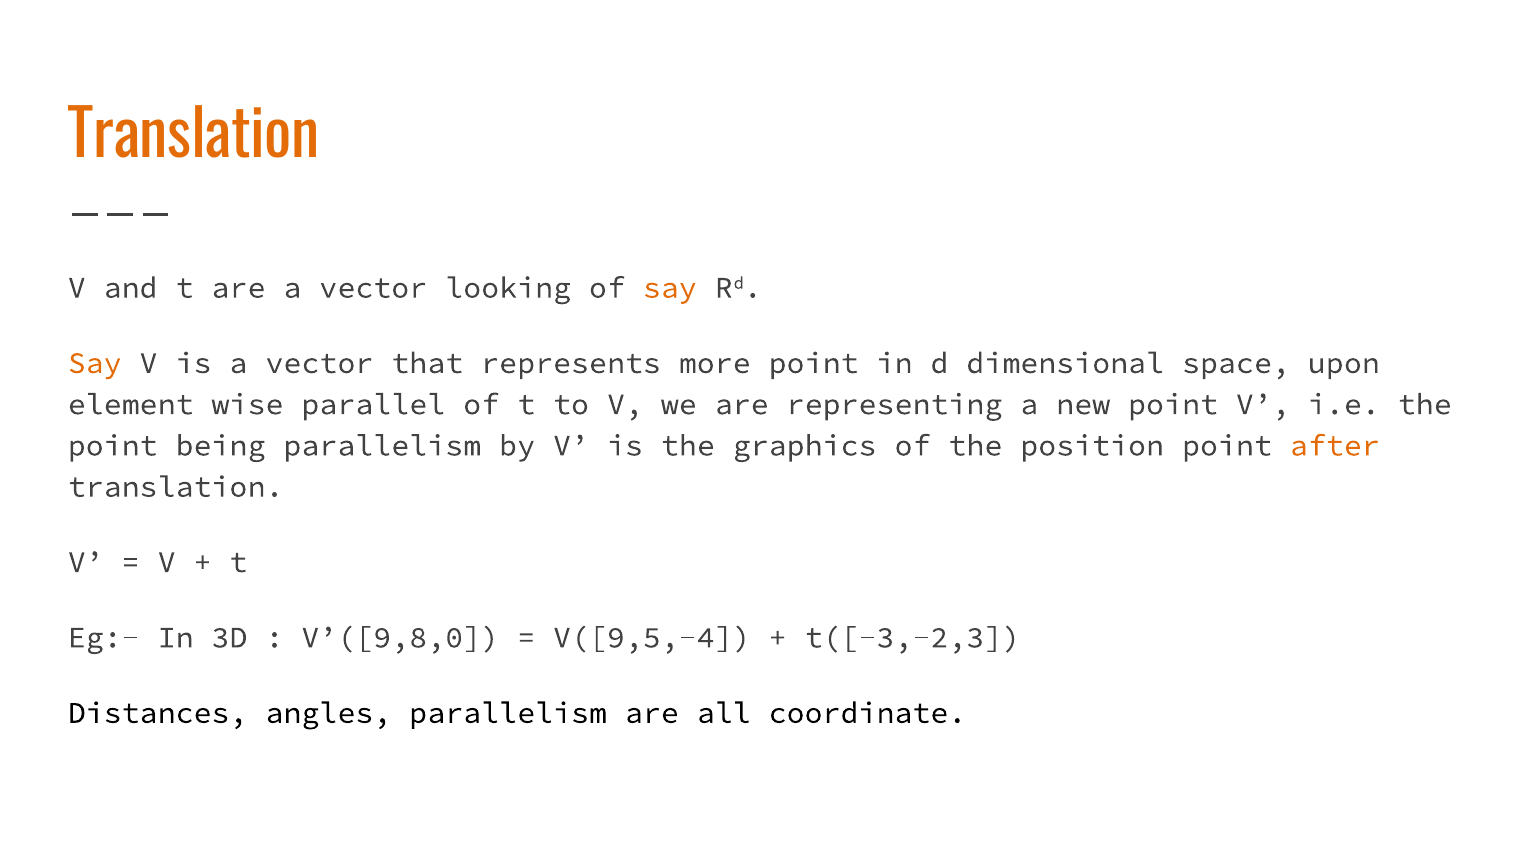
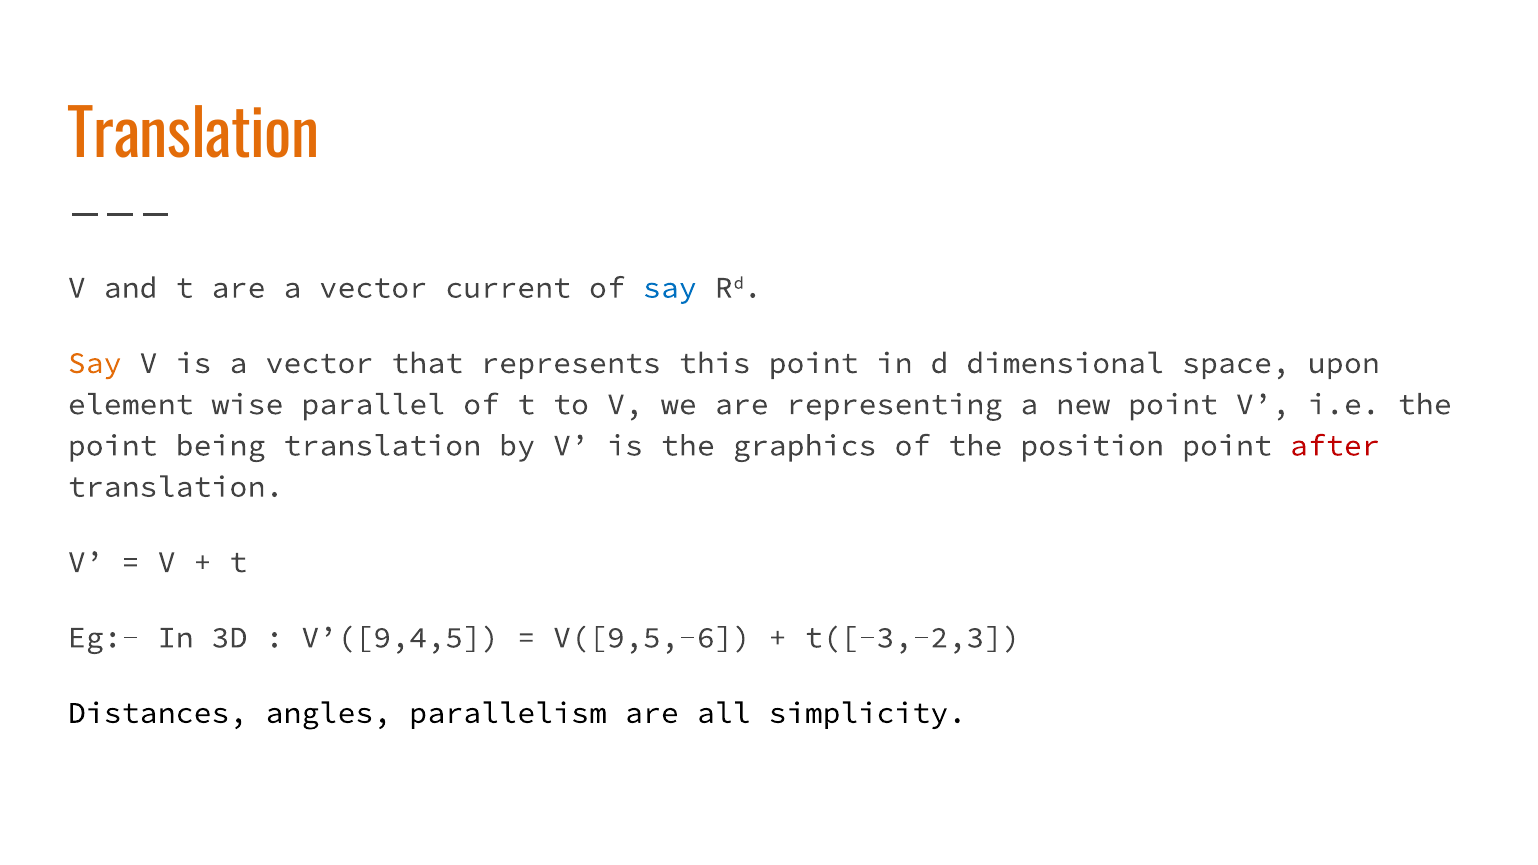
looking: looking -> current
say at (670, 288) colour: orange -> blue
more: more -> this
being parallelism: parallelism -> translation
after colour: orange -> red
V’([9,8,0: V’([9,8,0 -> V’([9,4,5
V([9,5,-4: V([9,5,-4 -> V([9,5,-6
coordinate: coordinate -> simplicity
